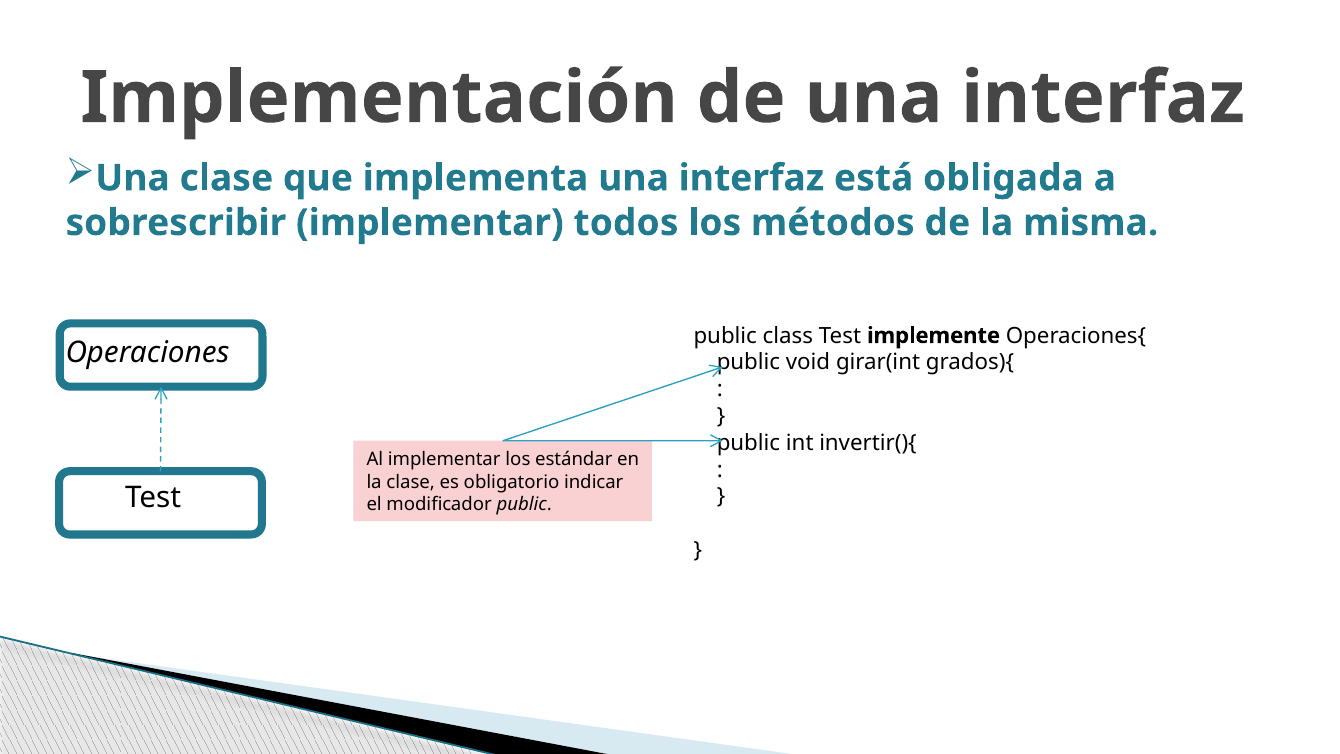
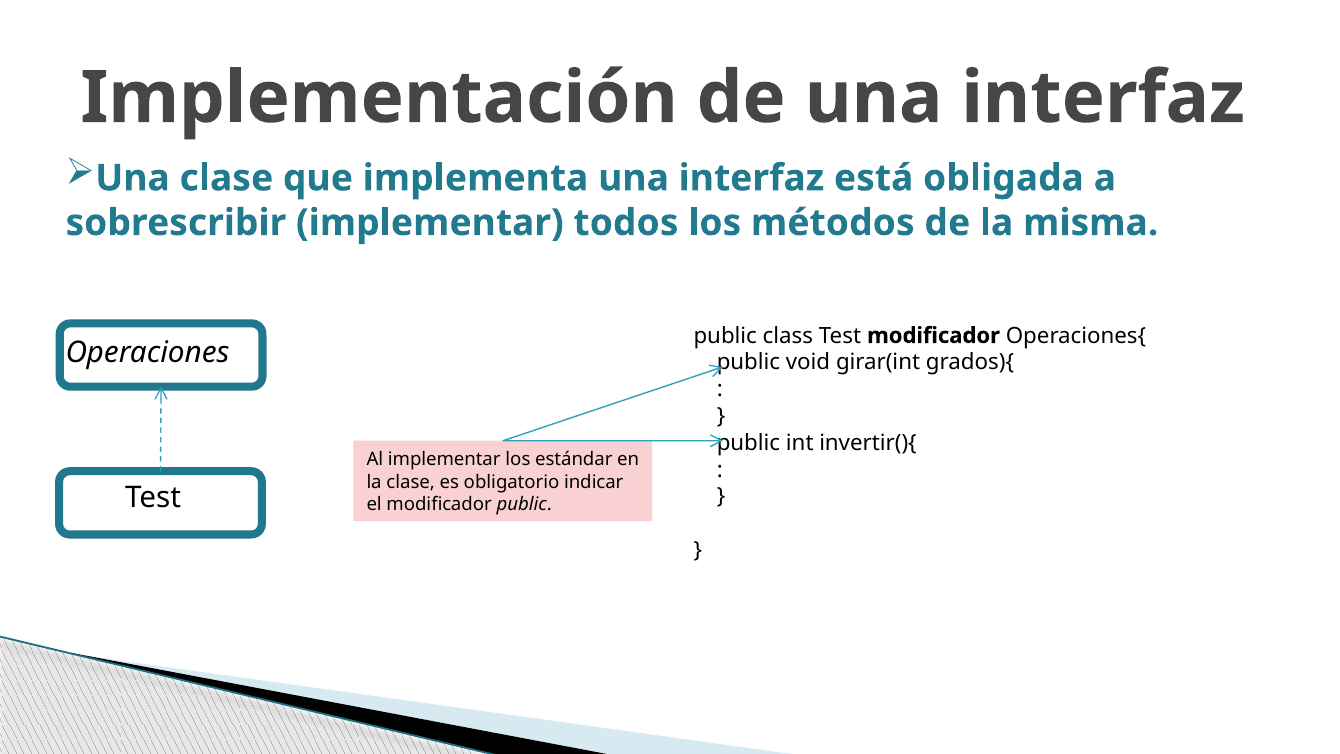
Test implemente: implemente -> modificador
